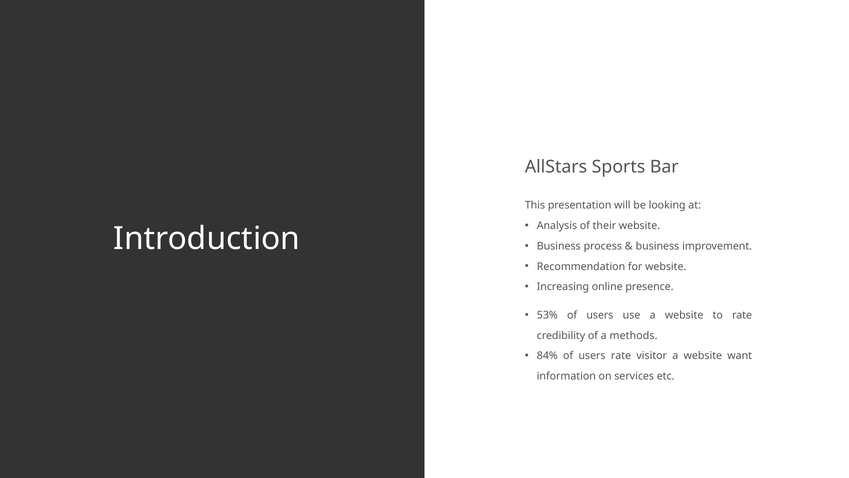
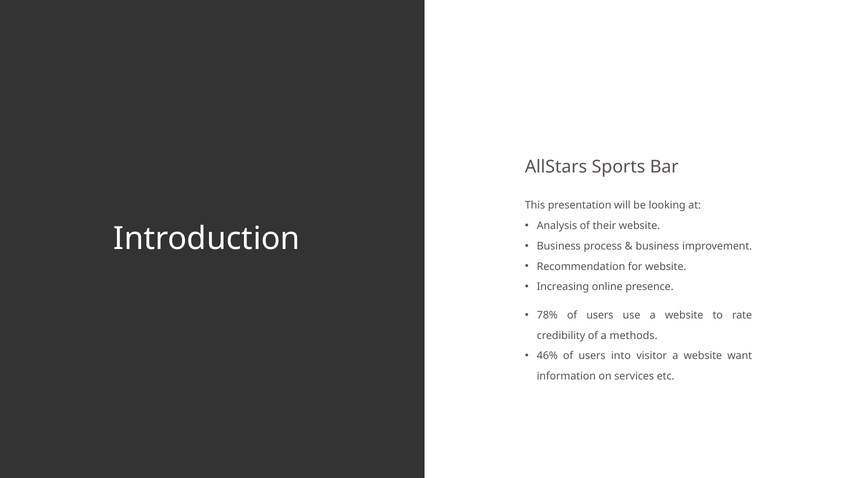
53%: 53% -> 78%
84%: 84% -> 46%
users rate: rate -> into
